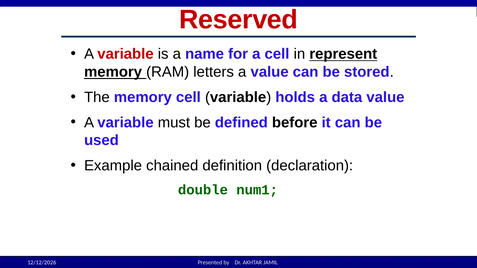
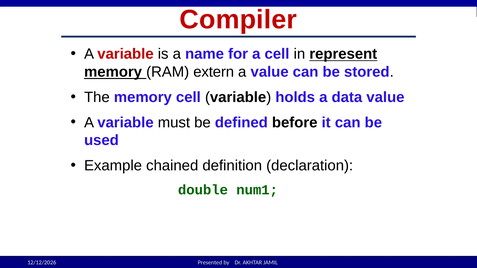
Reserved: Reserved -> Compiler
letters: letters -> extern
